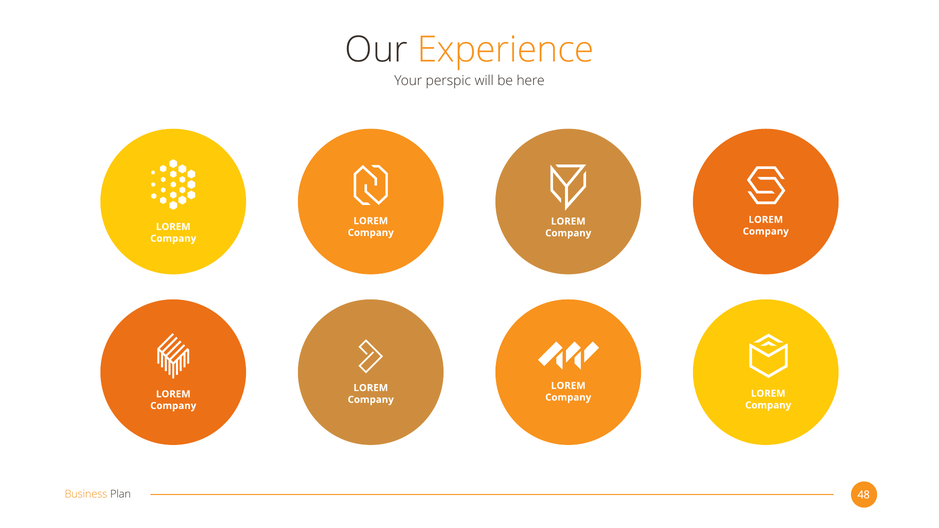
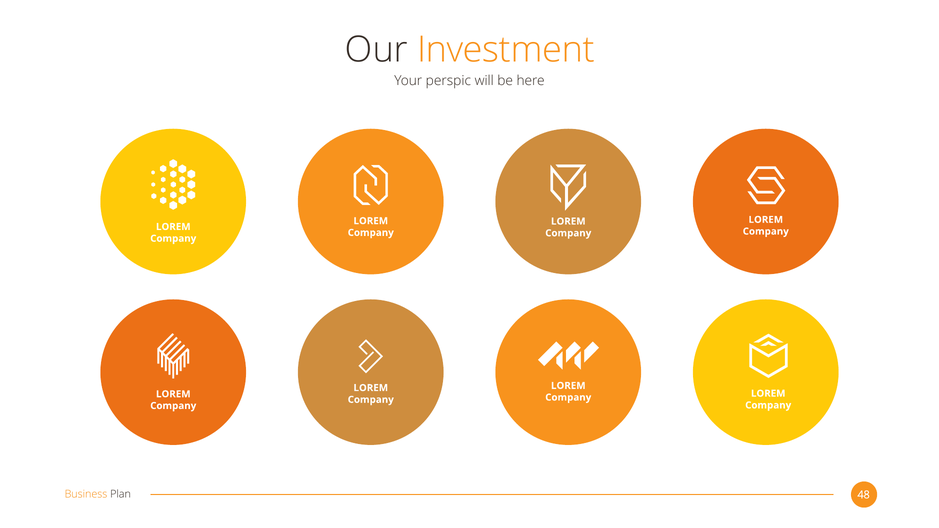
Experience: Experience -> Investment
